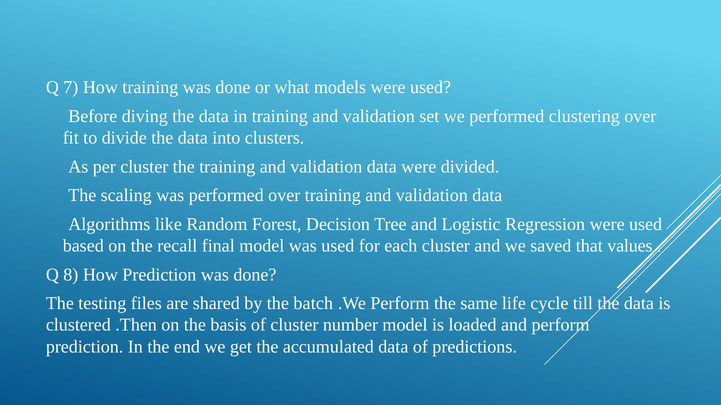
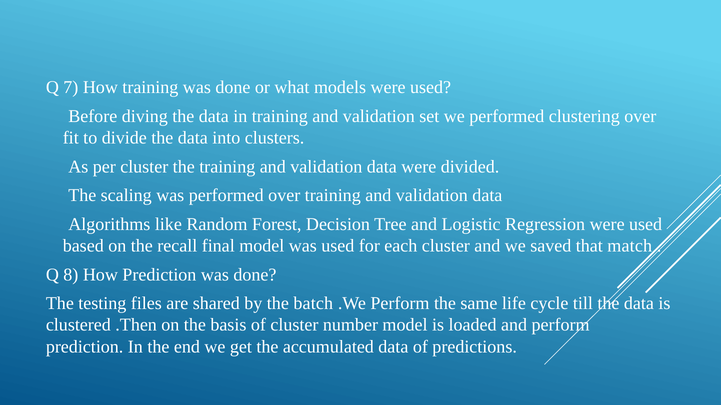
values: values -> match
